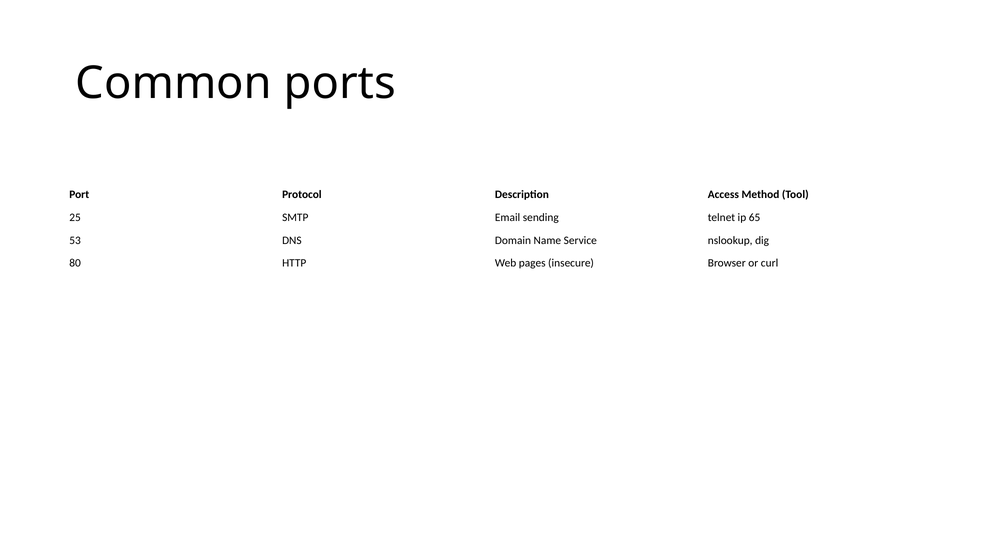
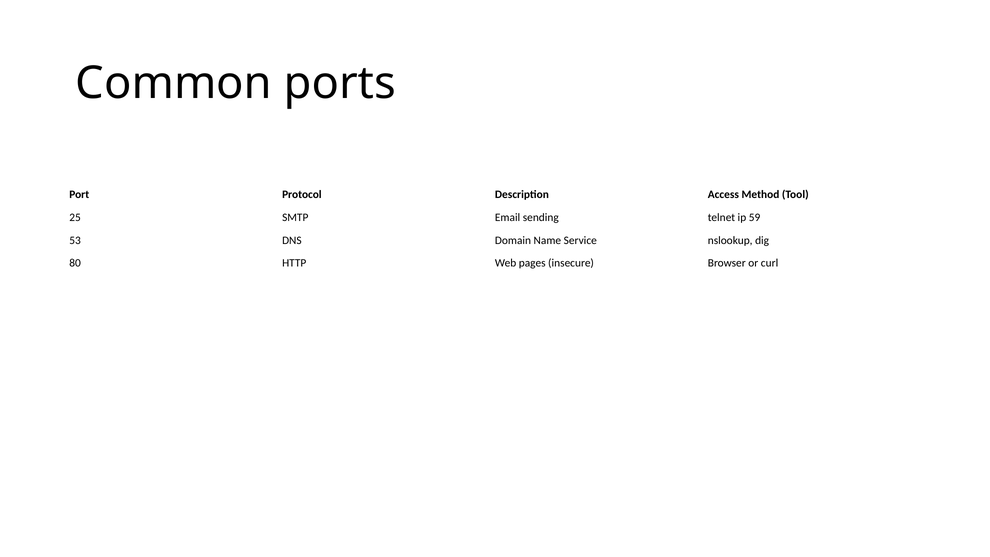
65: 65 -> 59
